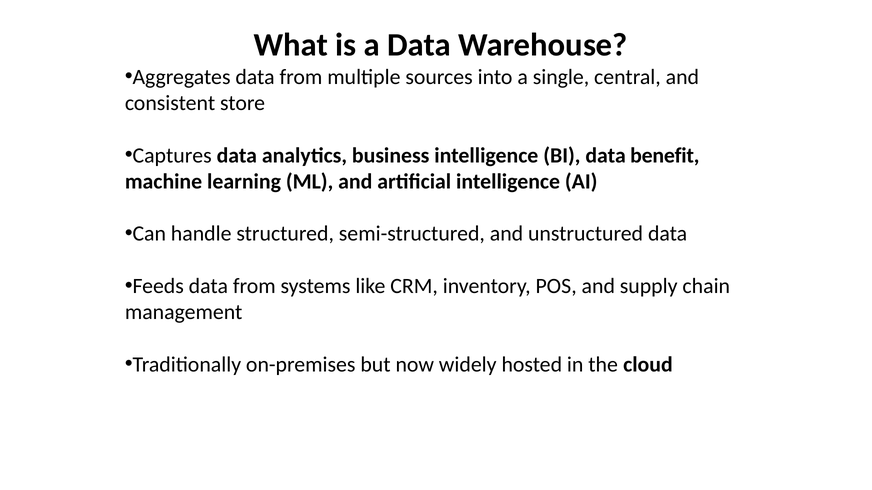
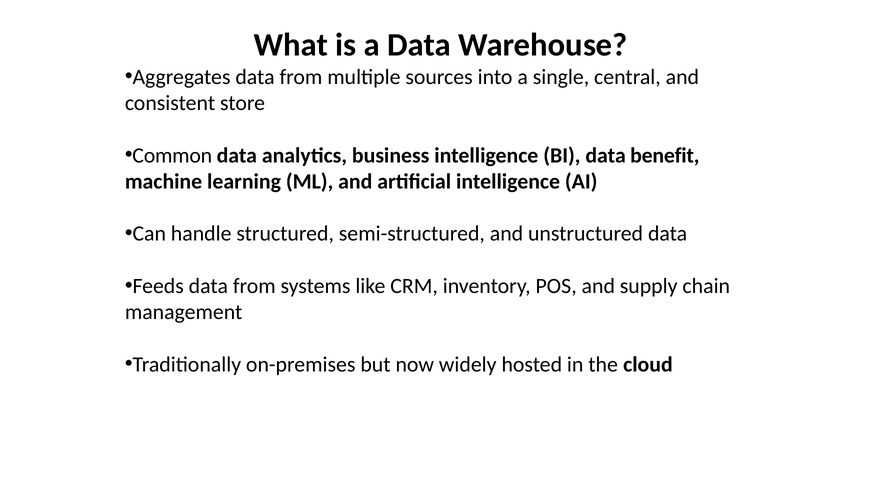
Captures: Captures -> Common
